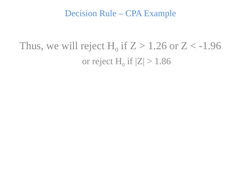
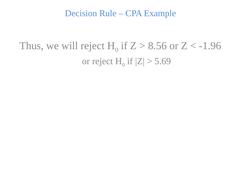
1.26: 1.26 -> 8.56
1.86: 1.86 -> 5.69
